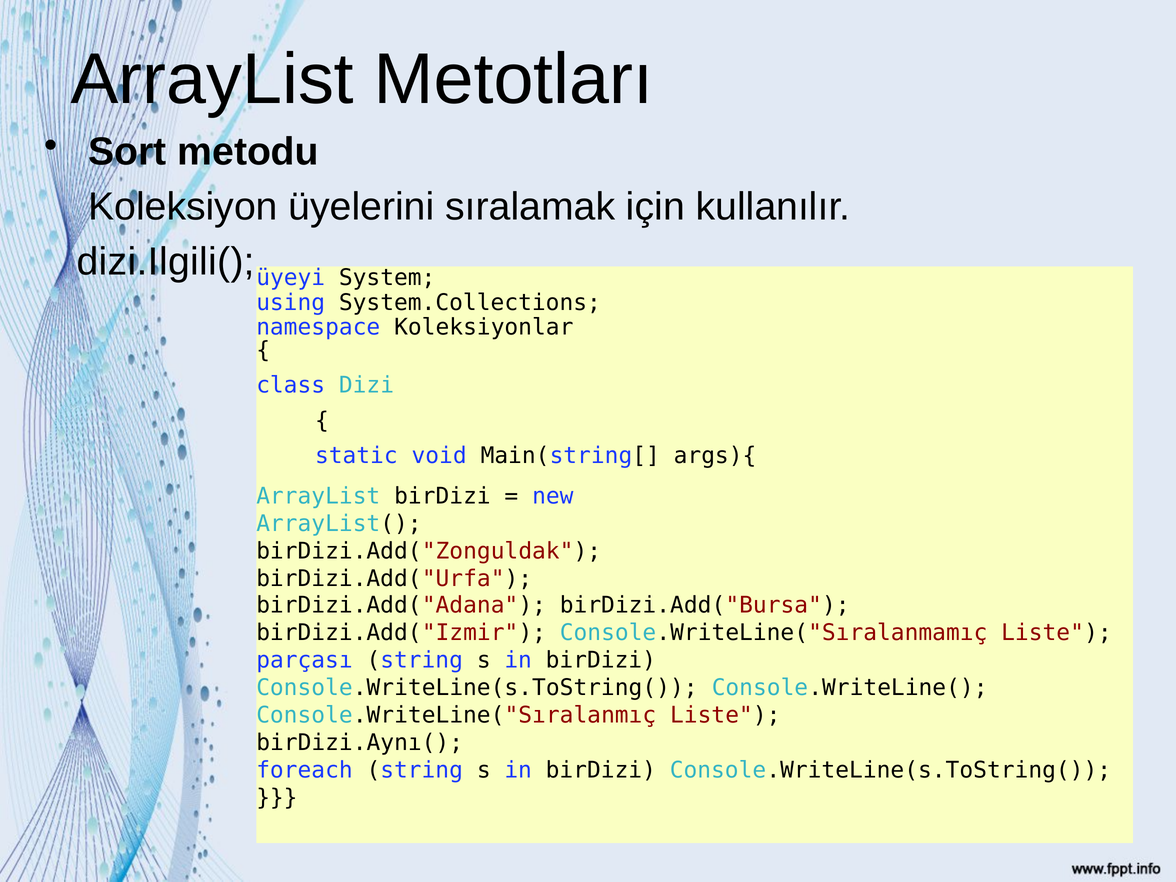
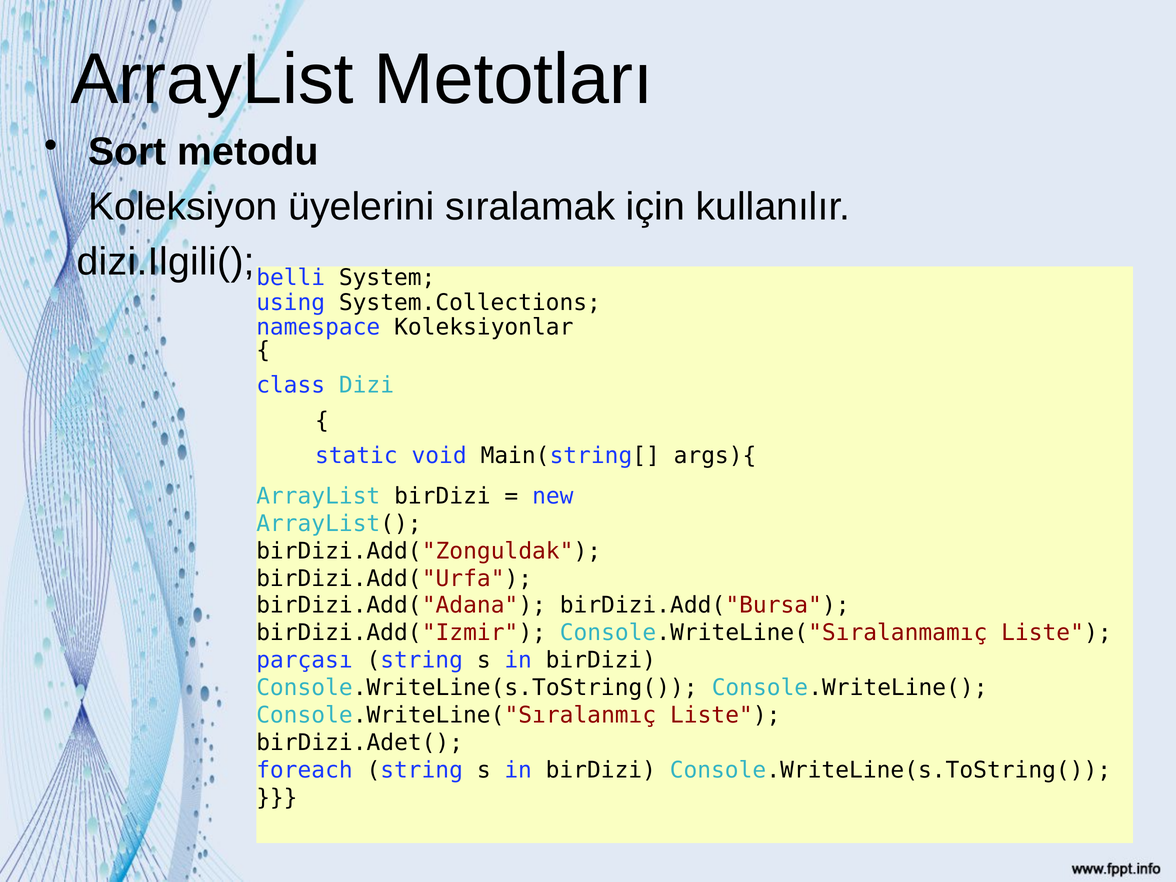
üyeyi: üyeyi -> belli
birDizi.Aynı(: birDizi.Aynı( -> birDizi.Adet(
